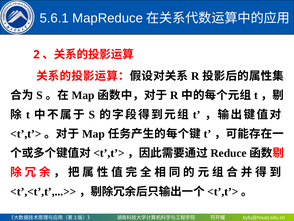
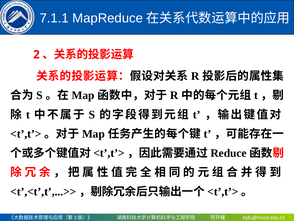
5.6.1: 5.6.1 -> 7.1.1
